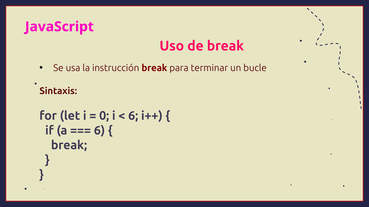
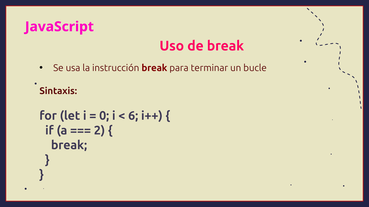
6 at (99, 131): 6 -> 2
